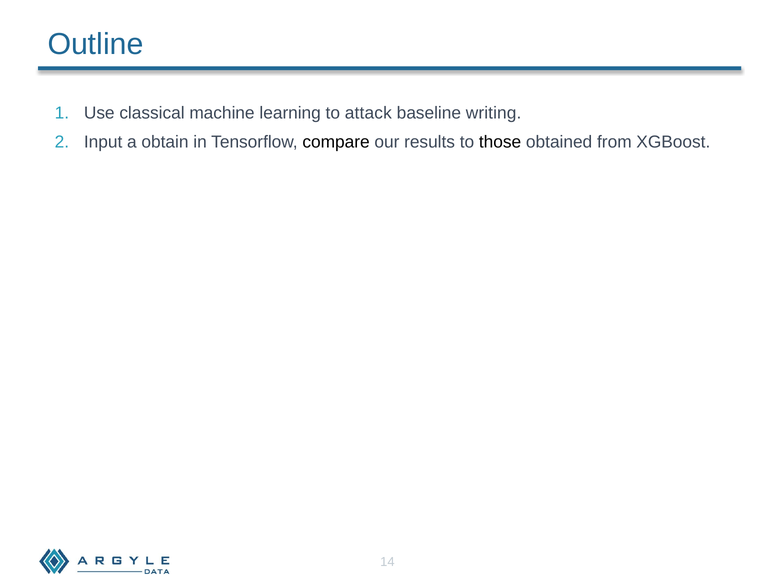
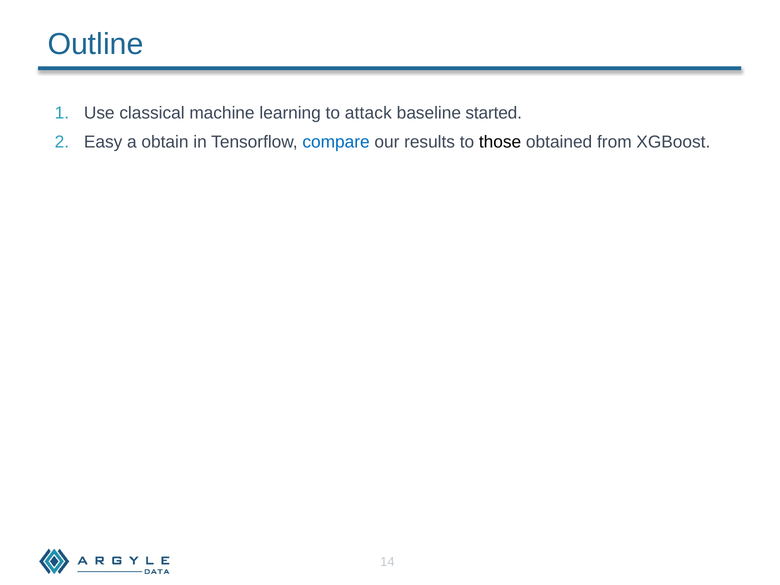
writing: writing -> started
Input: Input -> Easy
compare colour: black -> blue
